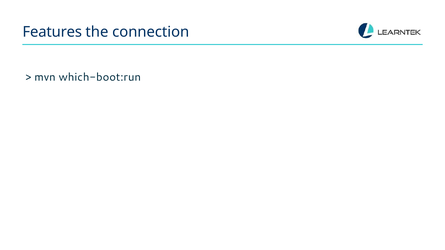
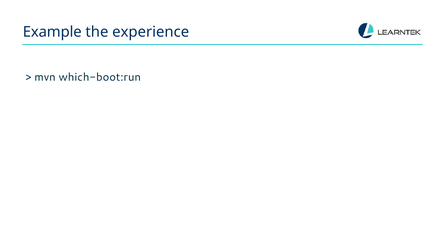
Features: Features -> Example
connection: connection -> experience
